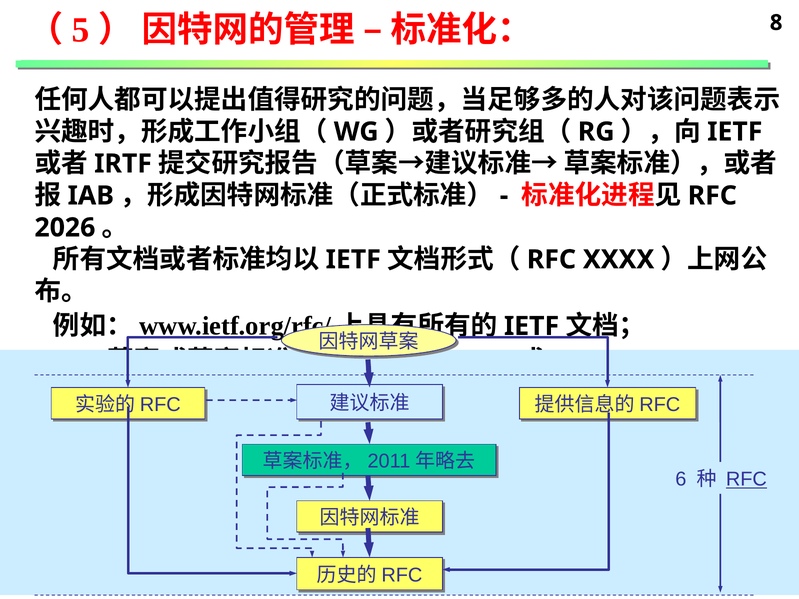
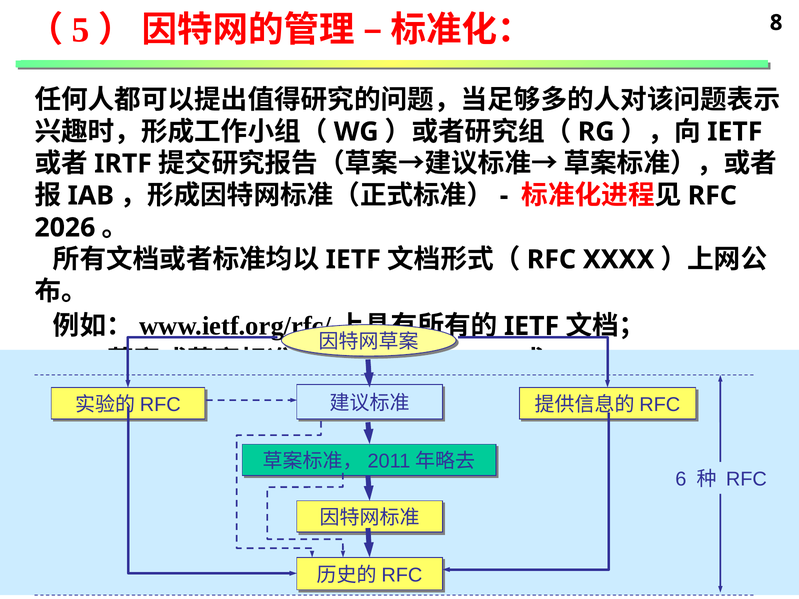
RFC at (746, 479) underline: present -> none
